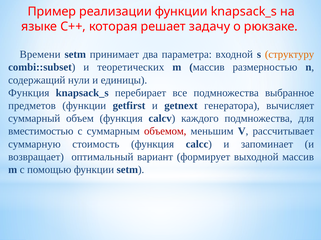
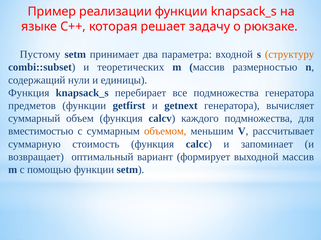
Времени: Времени -> Пустому
подмножества выбранное: выбранное -> генератора
объемом colour: red -> orange
